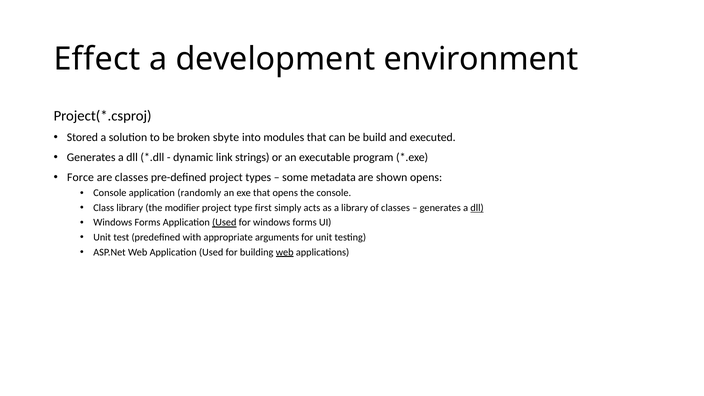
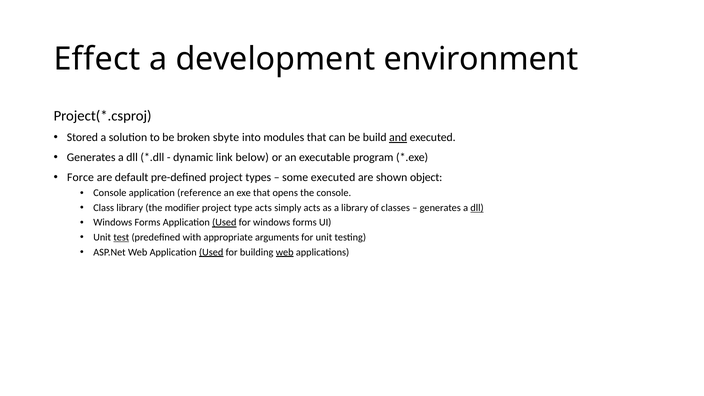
and underline: none -> present
strings: strings -> below
are classes: classes -> default
some metadata: metadata -> executed
shown opens: opens -> object
randomly: randomly -> reference
type first: first -> acts
test underline: none -> present
Used at (211, 252) underline: none -> present
